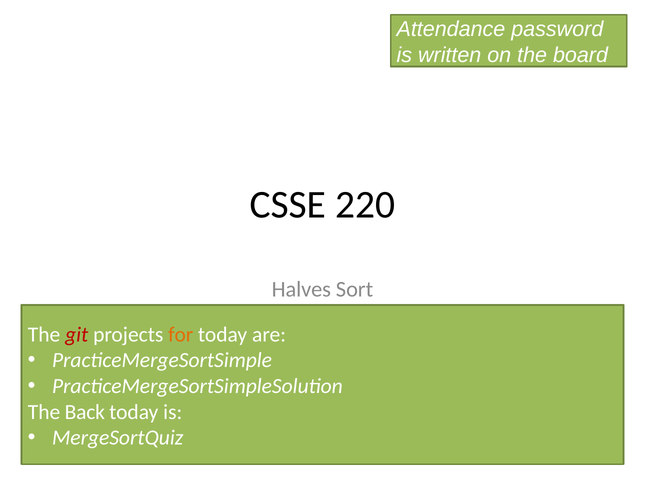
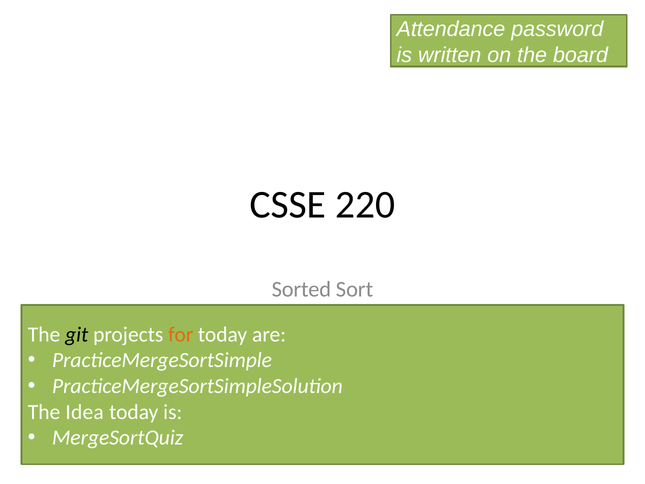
Halves: Halves -> Sorted
git colour: red -> black
Back: Back -> Idea
